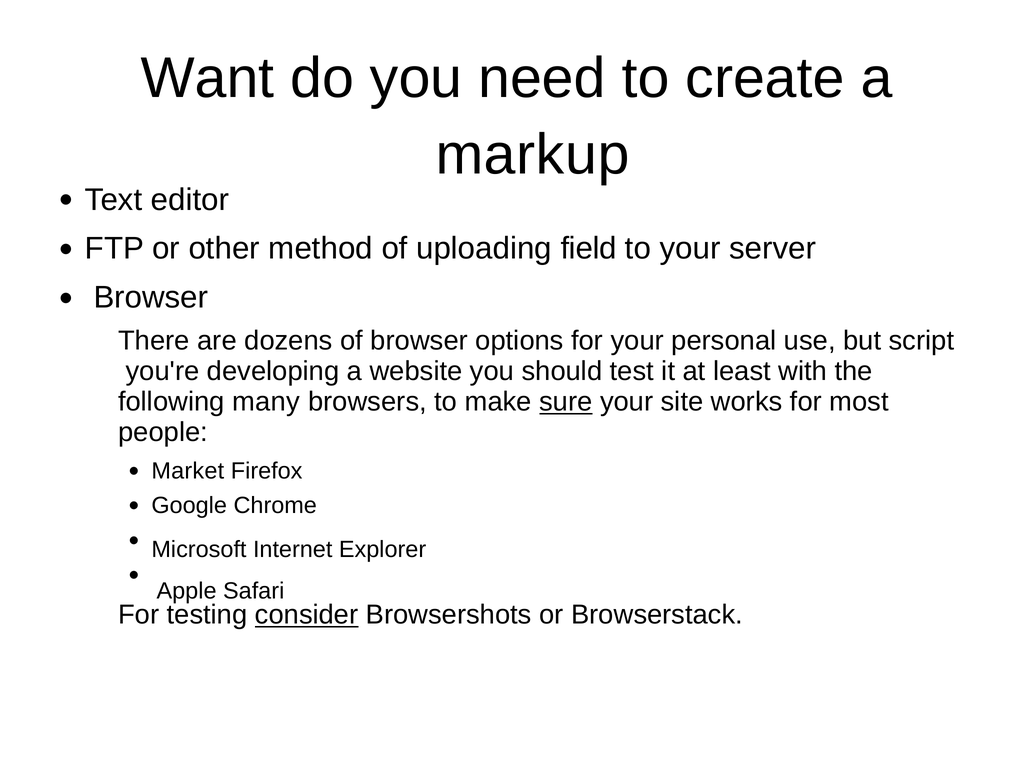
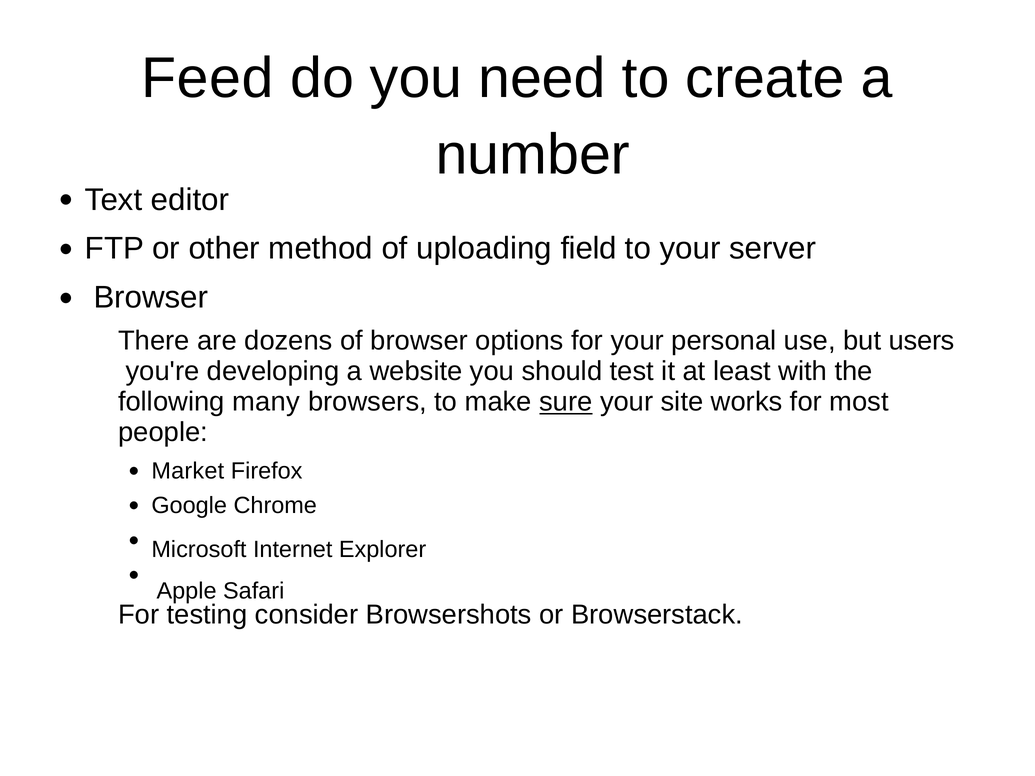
Want: Want -> Feed
markup: markup -> number
script: script -> users
consider underline: present -> none
